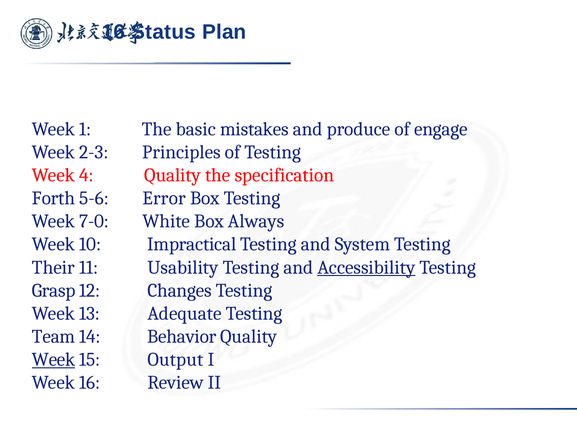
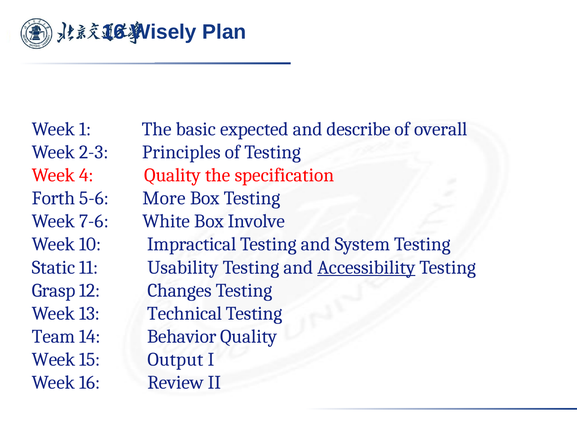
Status: Status -> Wisely
mistakes: mistakes -> expected
produce: produce -> describe
engage: engage -> overall
Error: Error -> More
7-0: 7-0 -> 7-6
Always: Always -> Involve
Their: Their -> Static
Adequate: Adequate -> Technical
Week at (54, 360) underline: present -> none
